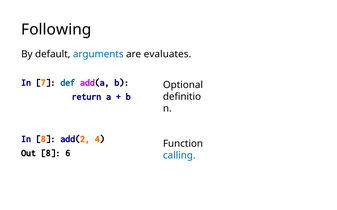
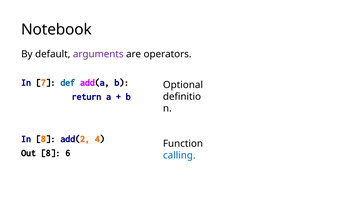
Following: Following -> Notebook
arguments colour: blue -> purple
evaluates: evaluates -> operators
